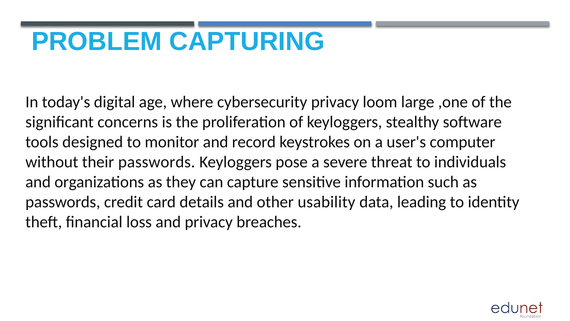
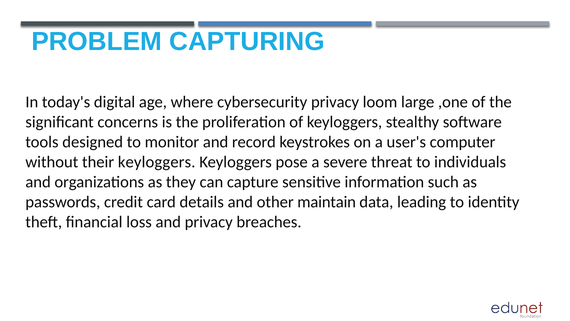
their passwords: passwords -> keyloggers
usability: usability -> maintain
